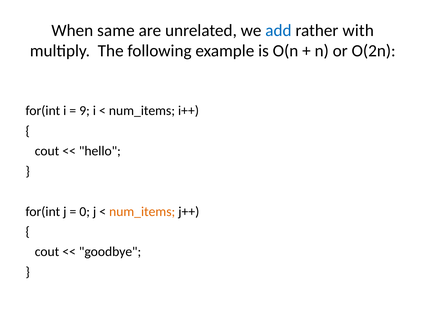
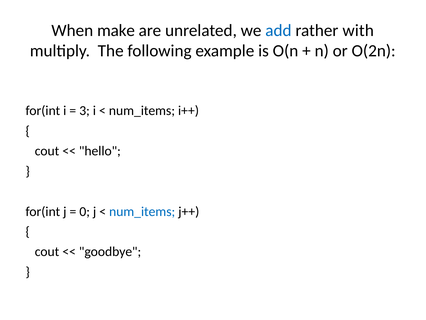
same: same -> make
9: 9 -> 3
num_items at (142, 211) colour: orange -> blue
